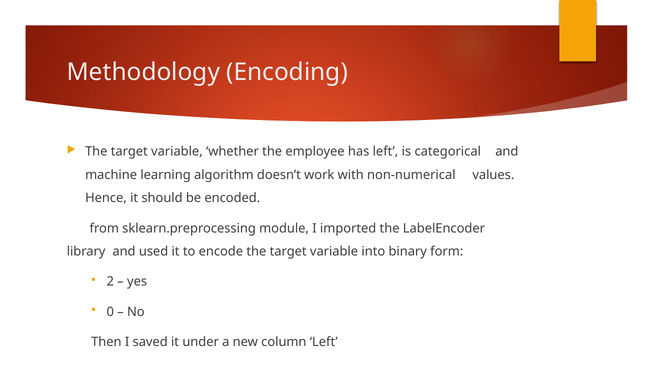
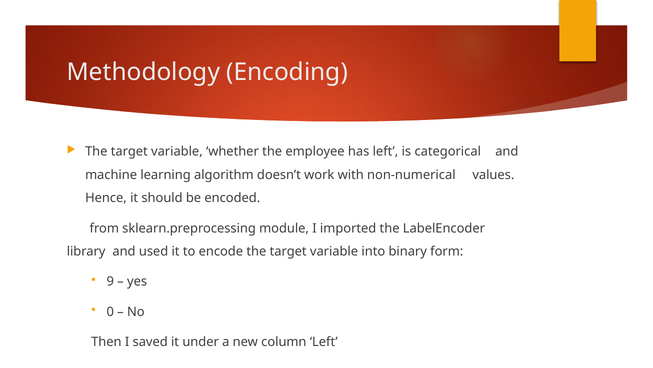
2: 2 -> 9
